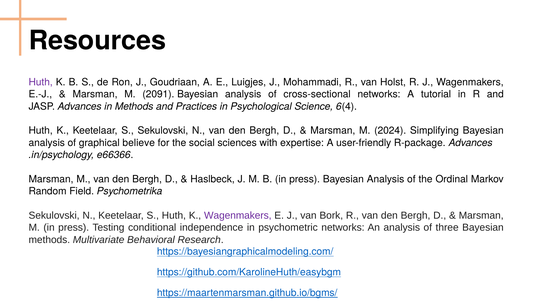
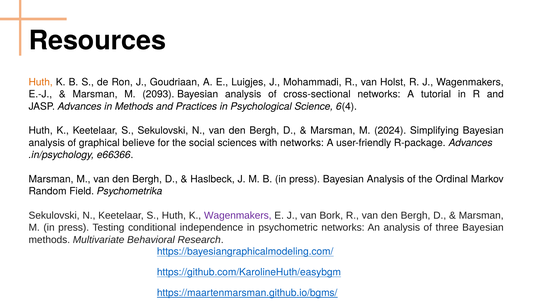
Huth at (41, 82) colour: purple -> orange
2091: 2091 -> 2093
with expertise: expertise -> networks
